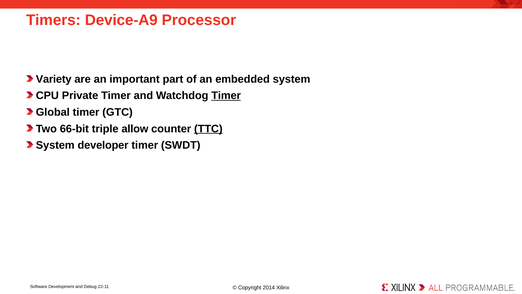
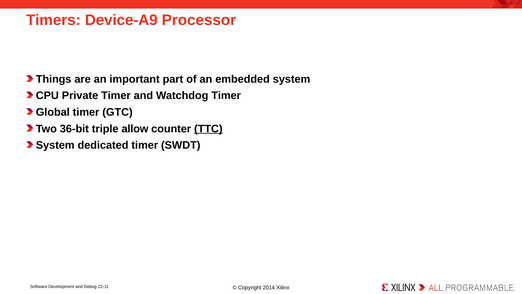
Variety: Variety -> Things
Timer at (226, 96) underline: present -> none
66-bit: 66-bit -> 36-bit
developer: developer -> dedicated
